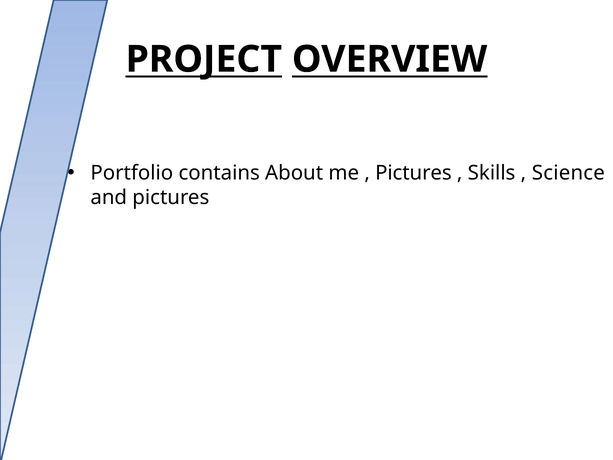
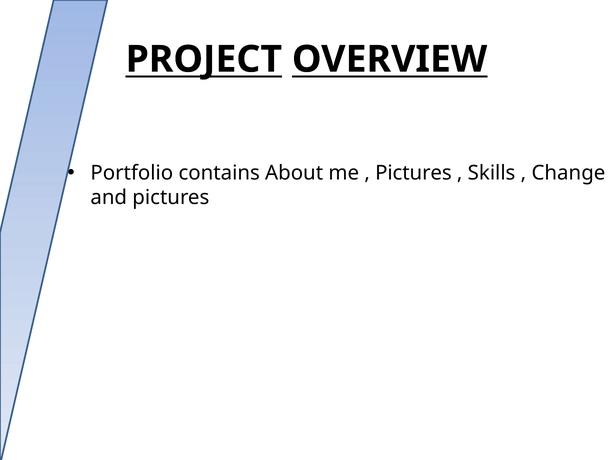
Science: Science -> Change
